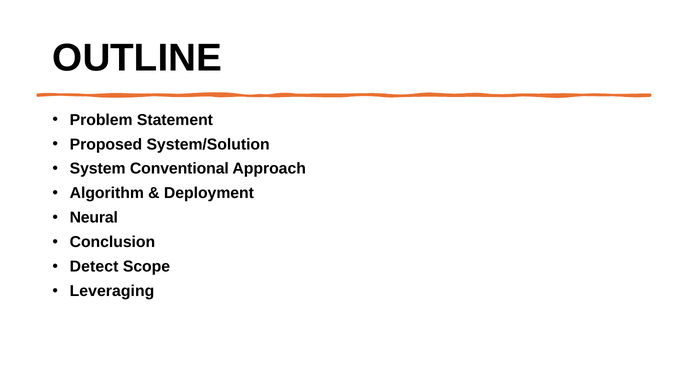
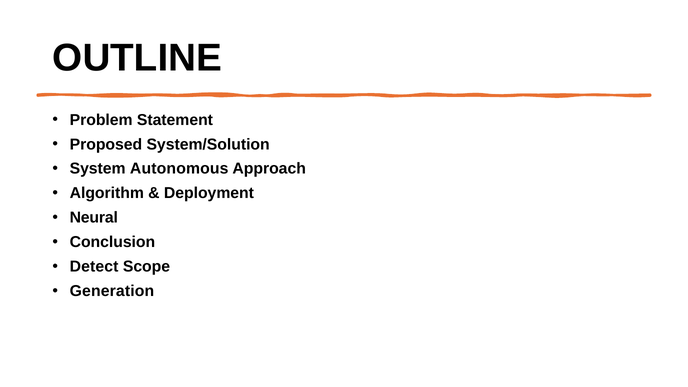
Conventional: Conventional -> Autonomous
Leveraging: Leveraging -> Generation
